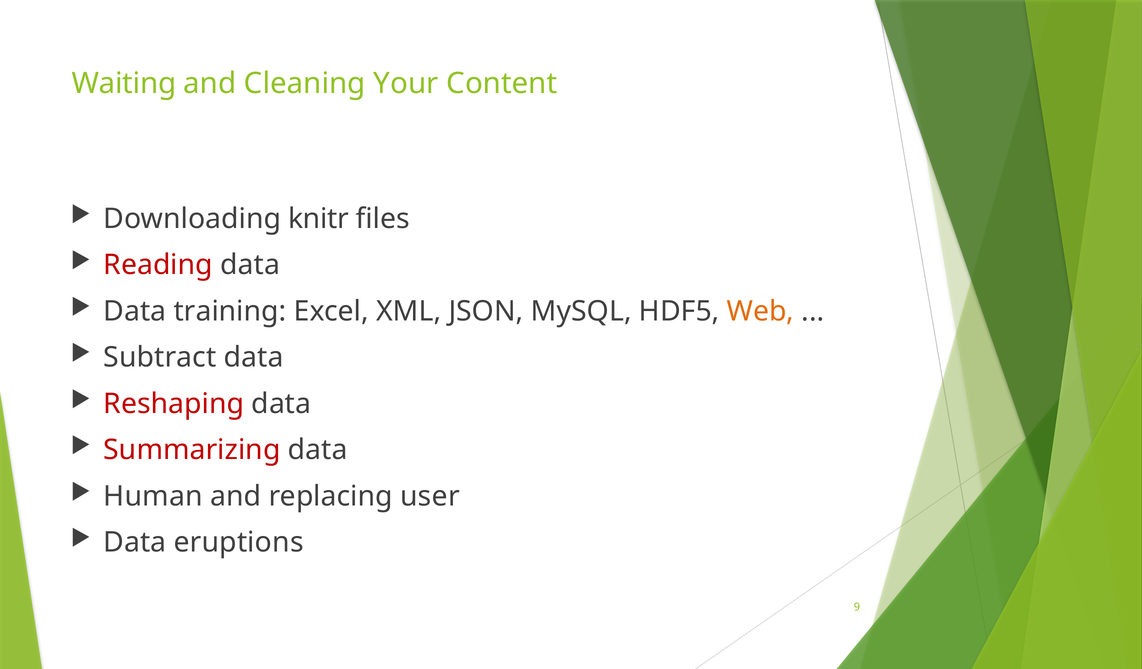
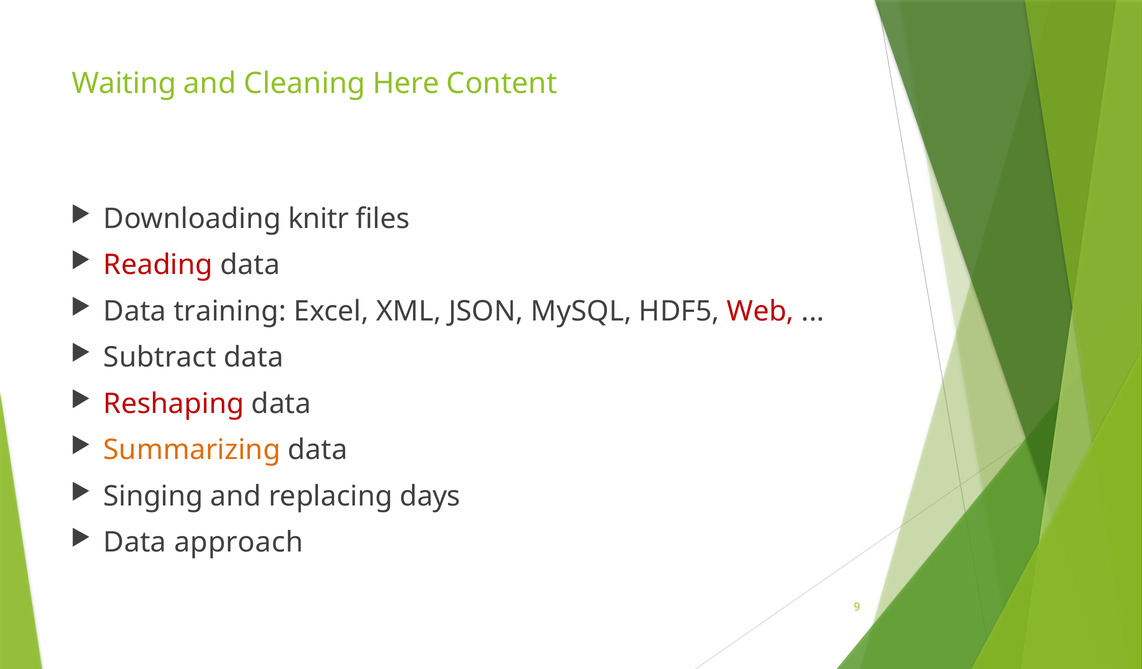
Your: Your -> Here
Web colour: orange -> red
Summarizing colour: red -> orange
Human: Human -> Singing
user: user -> days
eruptions: eruptions -> approach
